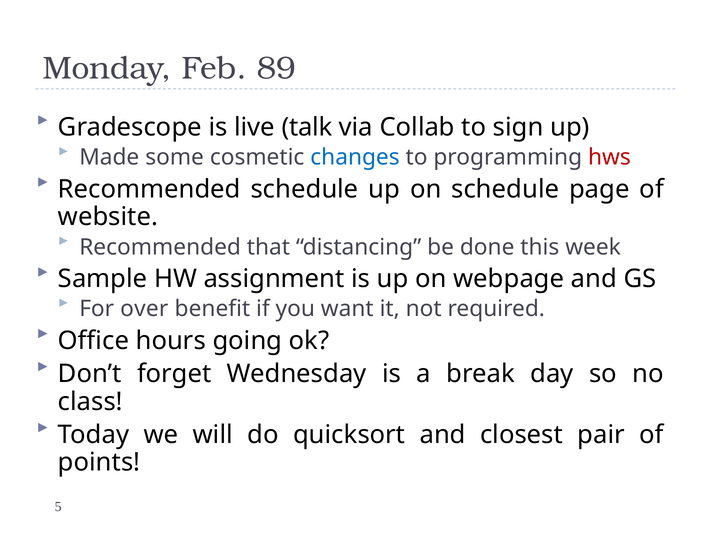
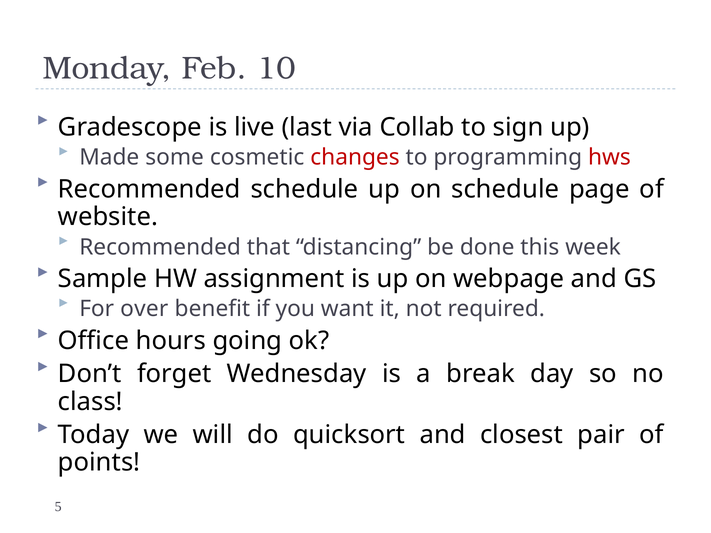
89: 89 -> 10
talk: talk -> last
changes colour: blue -> red
